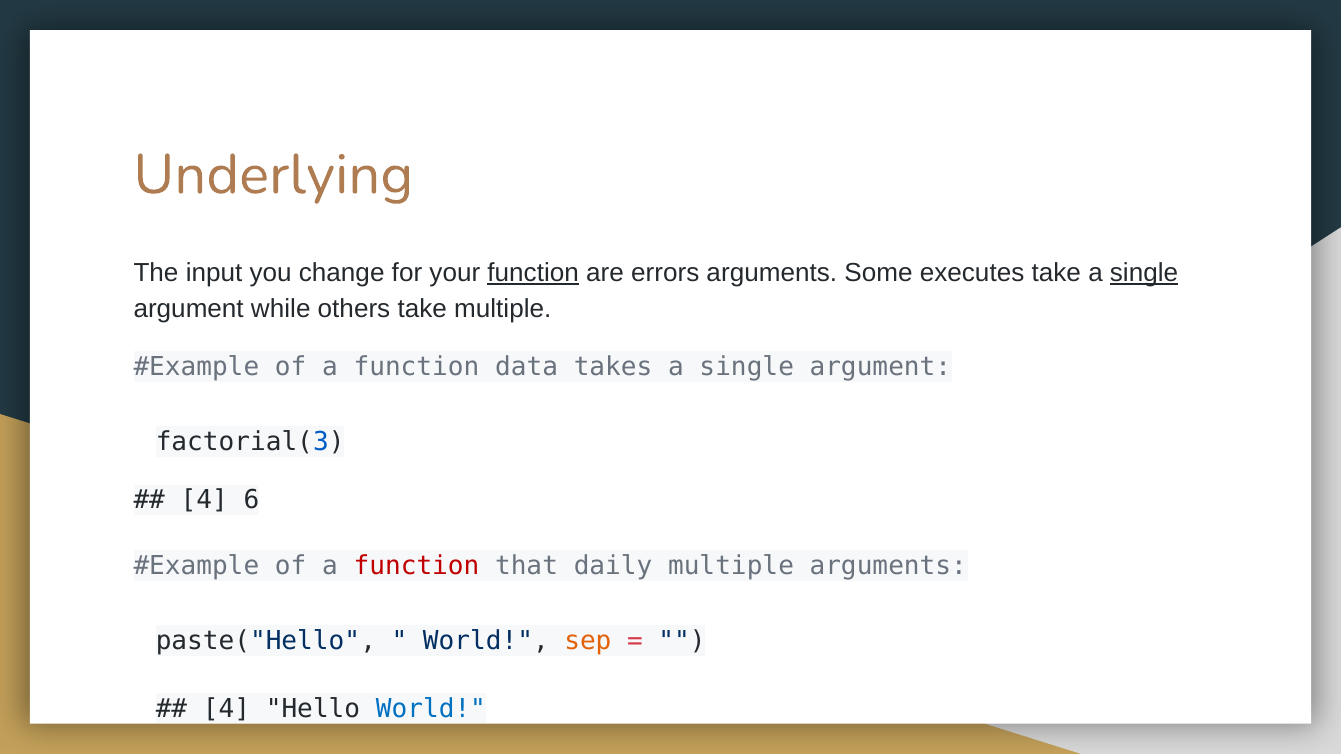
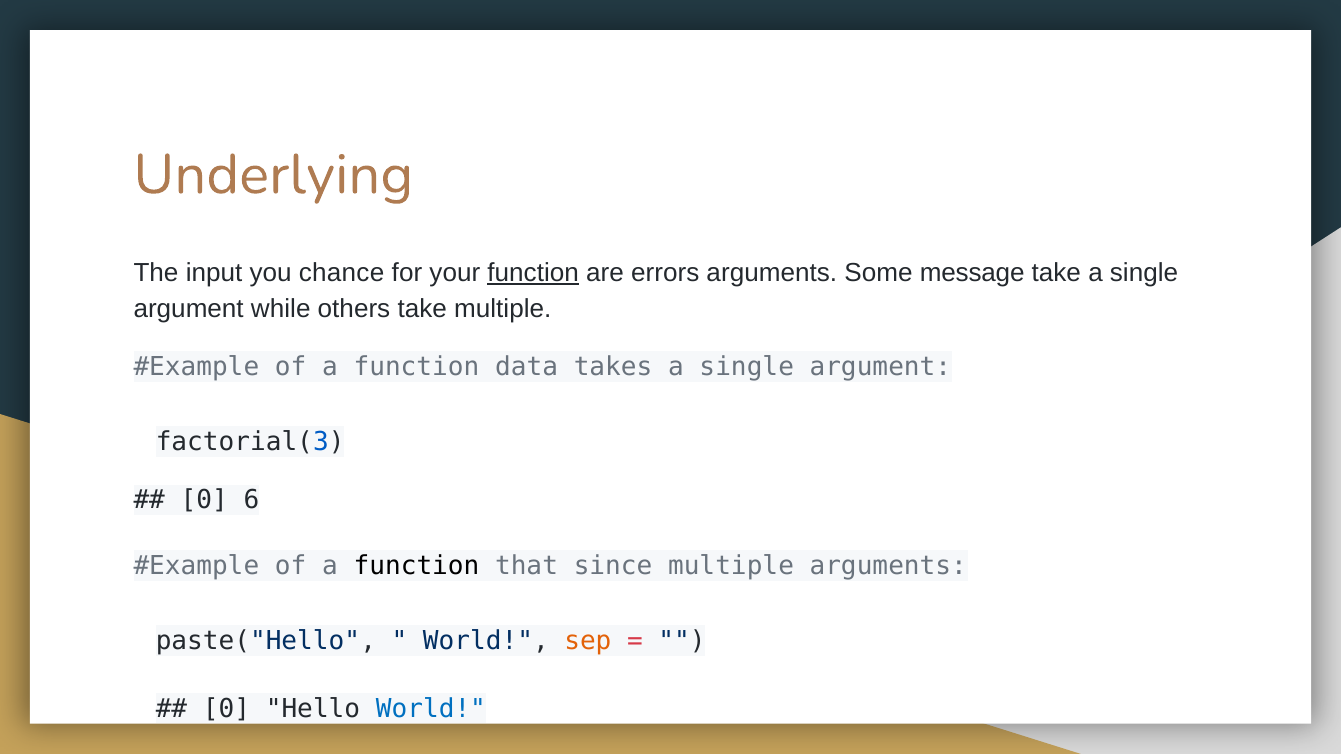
change: change -> chance
executes: executes -> message
single at (1144, 273) underline: present -> none
4 at (204, 500): 4 -> 0
function at (417, 566) colour: red -> black
daily: daily -> since
4 at (227, 709): 4 -> 0
